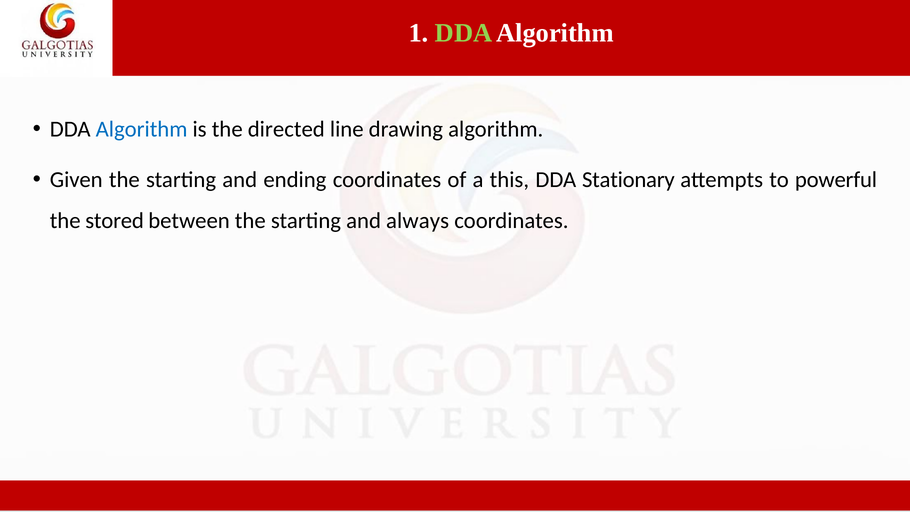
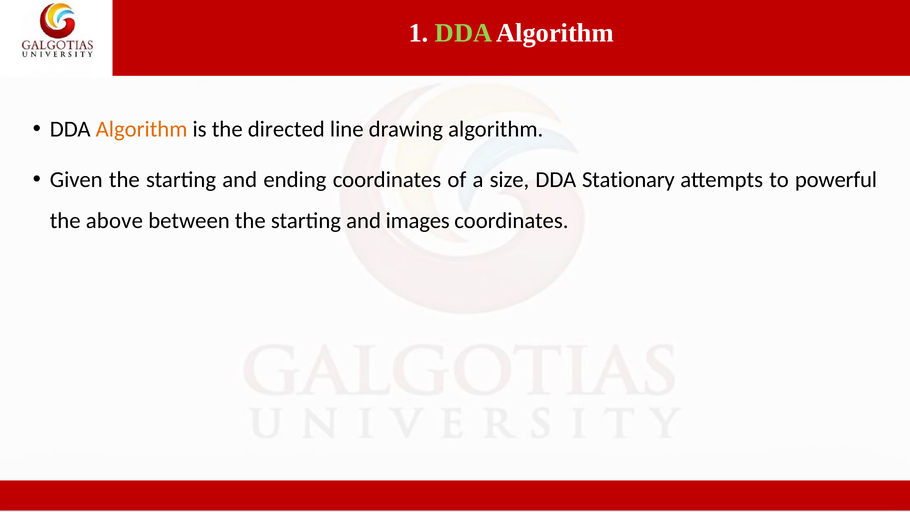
Algorithm at (142, 129) colour: blue -> orange
this: this -> size
stored: stored -> above
always: always -> images
